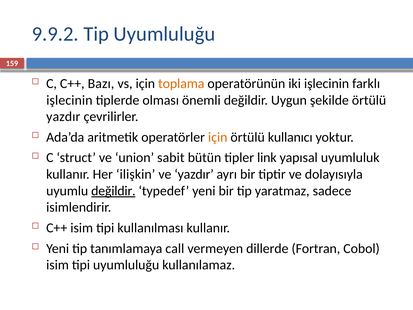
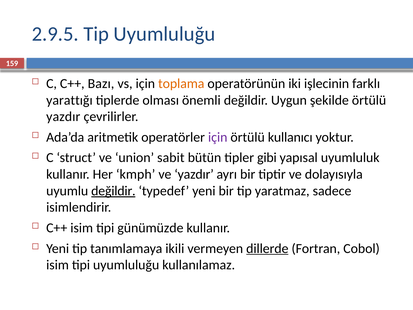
9.9.2: 9.9.2 -> 2.9.5
işlecinin at (69, 100): işlecinin -> yarattığı
için at (218, 137) colour: orange -> purple
link: link -> gibi
ilişkin: ilişkin -> kmph
kullanılması: kullanılması -> günümüzde
call: call -> ikili
dillerde underline: none -> present
